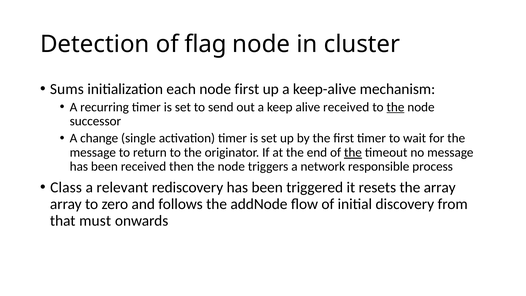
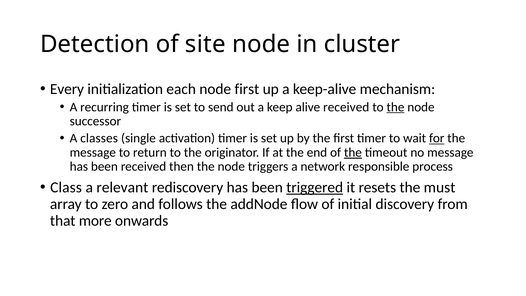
flag: flag -> site
Sums: Sums -> Every
change: change -> classes
for underline: none -> present
triggered underline: none -> present
the array: array -> must
must: must -> more
